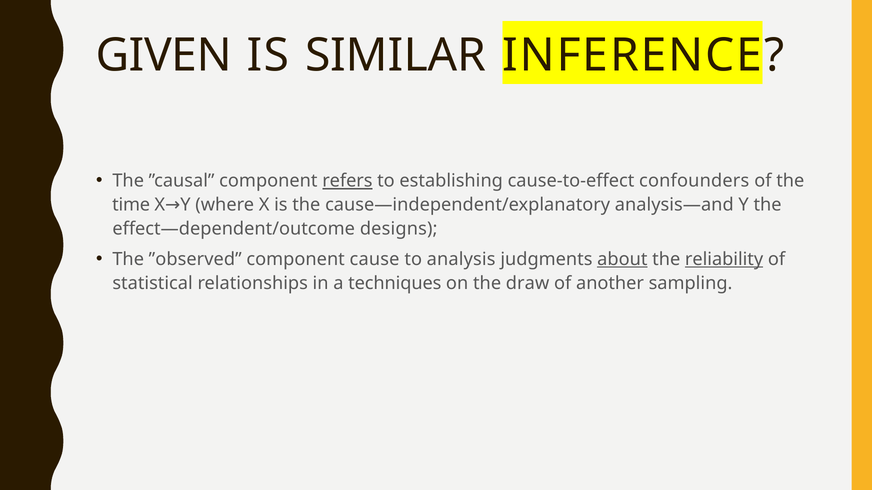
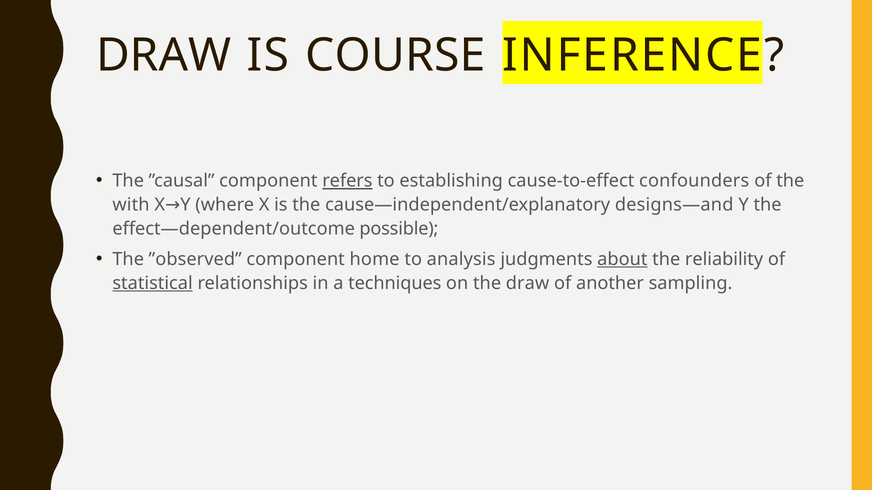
GIVEN at (164, 55): GIVEN -> DRAW
SIMILAR: SIMILAR -> COURSE
time: time -> with
analysis—and: analysis—and -> designs—and
designs: designs -> possible
cause: cause -> home
reliability underline: present -> none
statistical underline: none -> present
